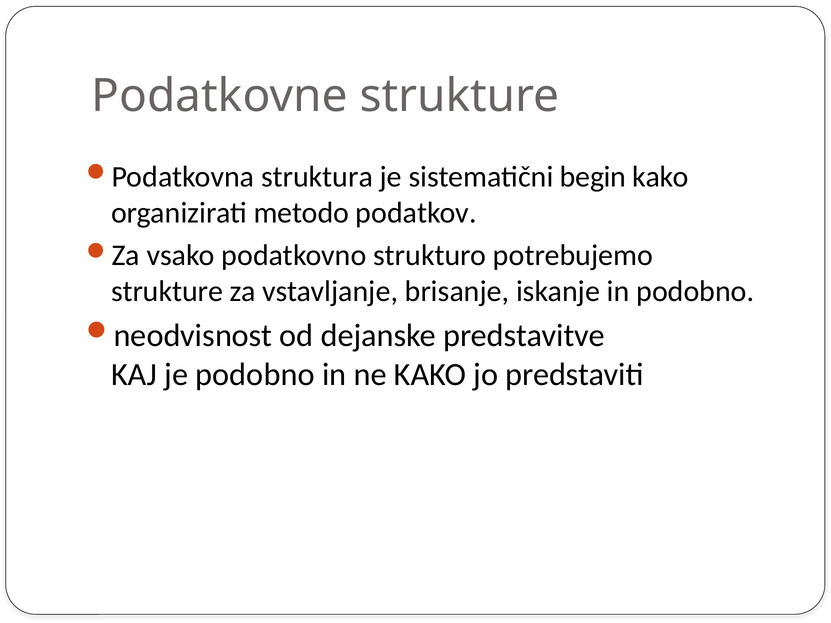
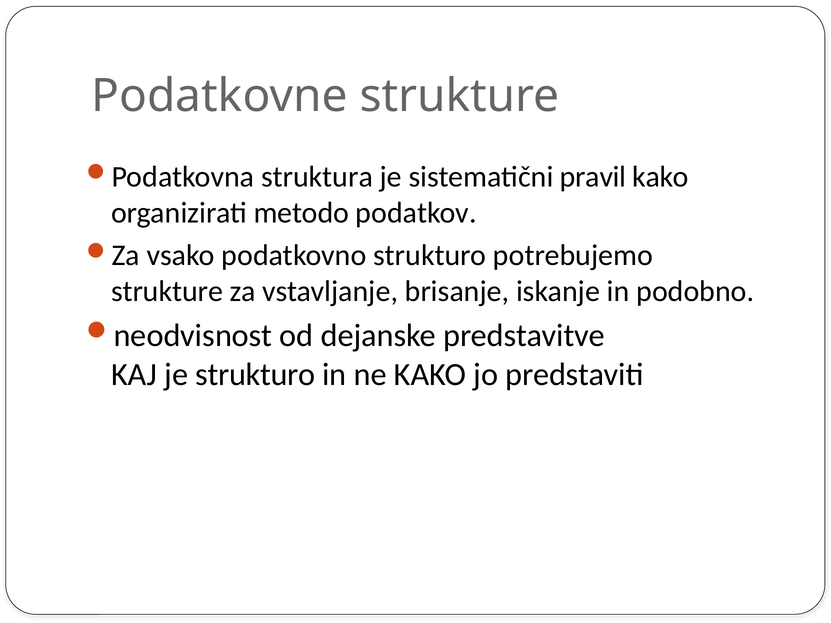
begin: begin -> pravil
je podobno: podobno -> strukturo
